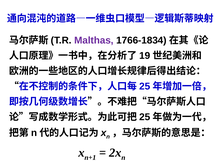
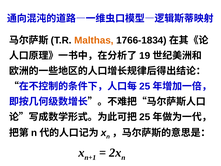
Malthas colour: purple -> orange
